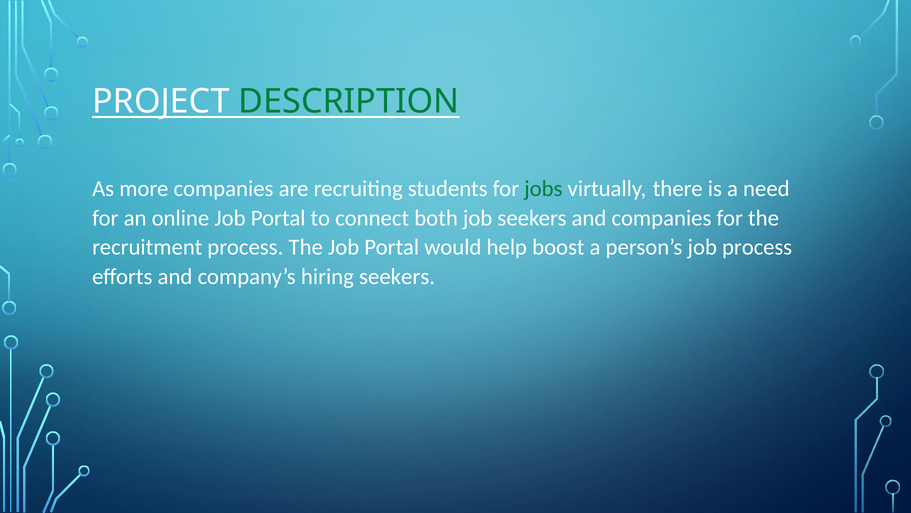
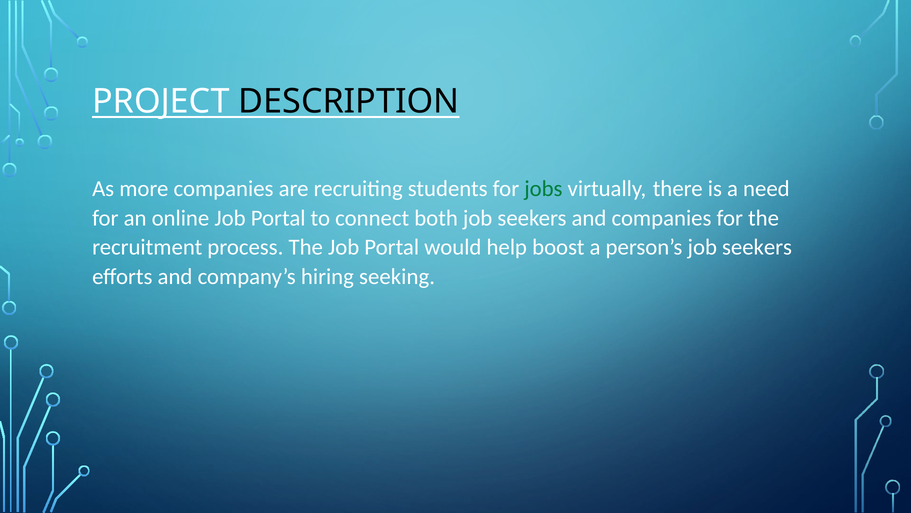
DESCRIPTION colour: green -> black
person’s job process: process -> seekers
hiring seekers: seekers -> seeking
